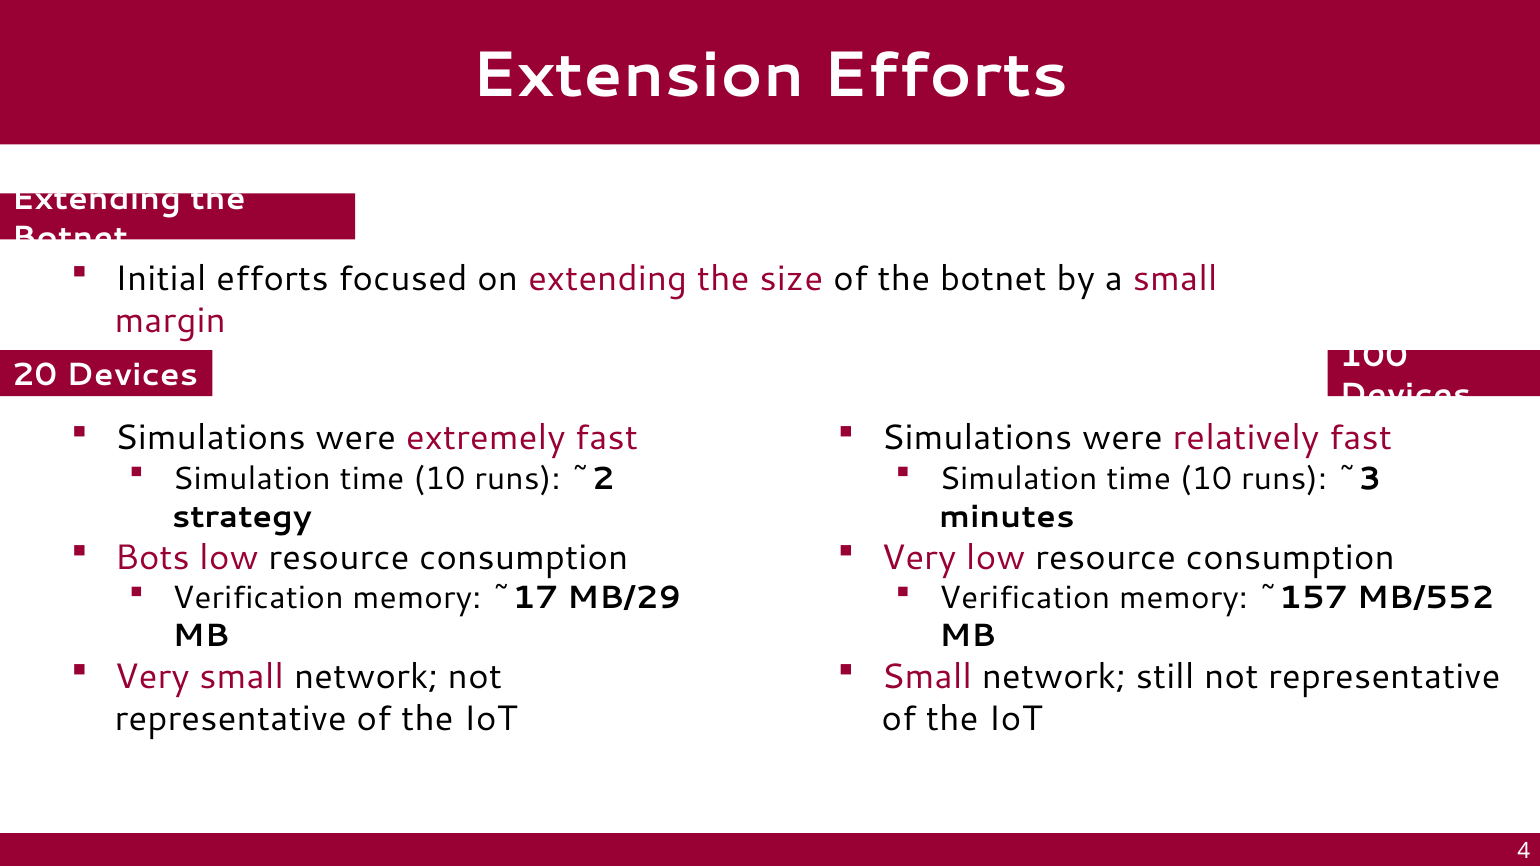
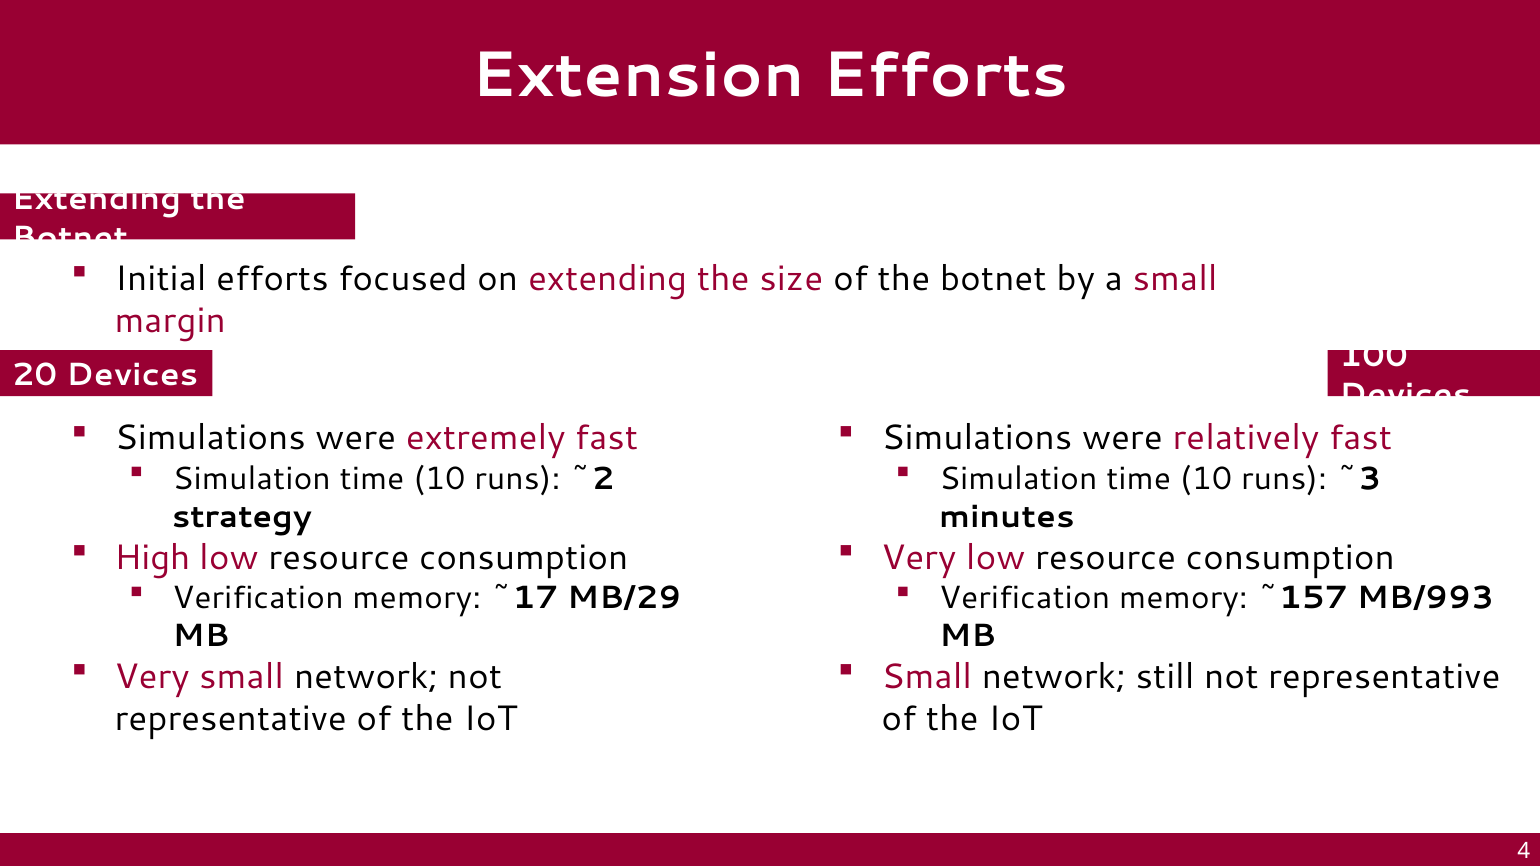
Bots: Bots -> High
MB/552: MB/552 -> MB/993
